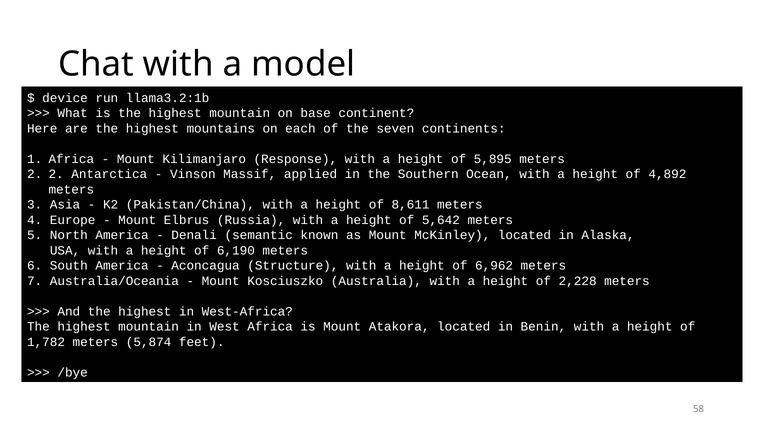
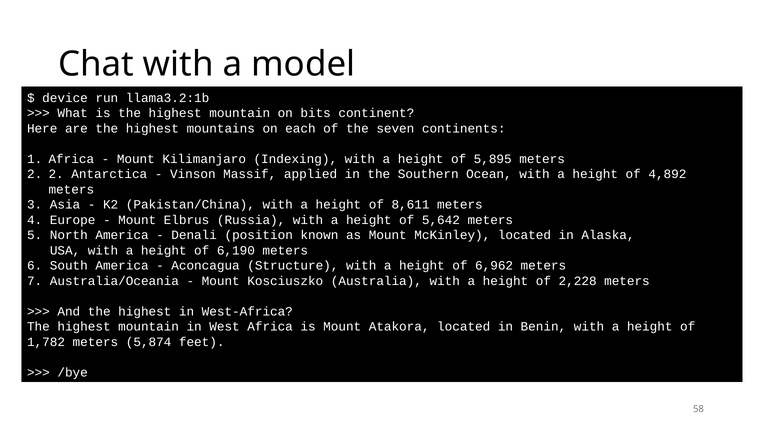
base: base -> bits
Response: Response -> Indexing
semantic: semantic -> position
